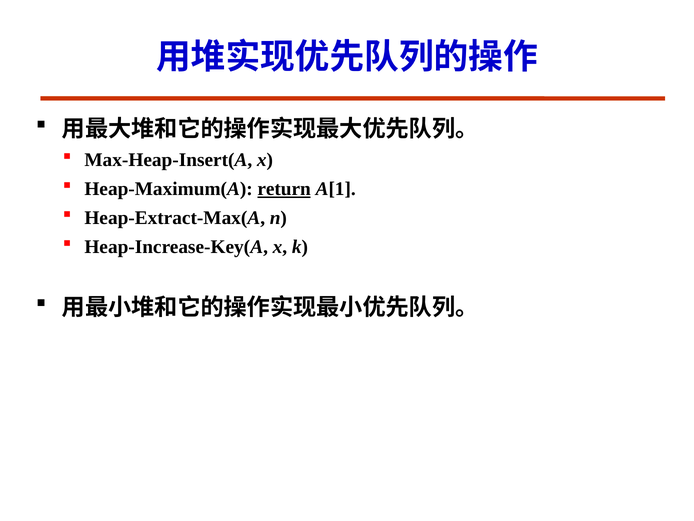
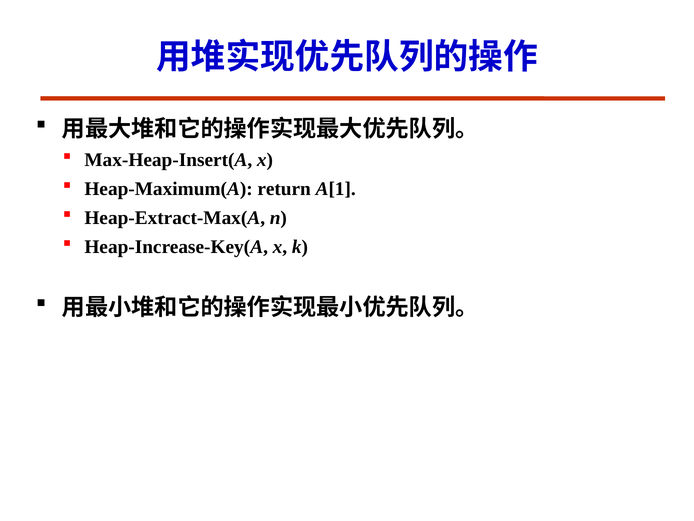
return underline: present -> none
